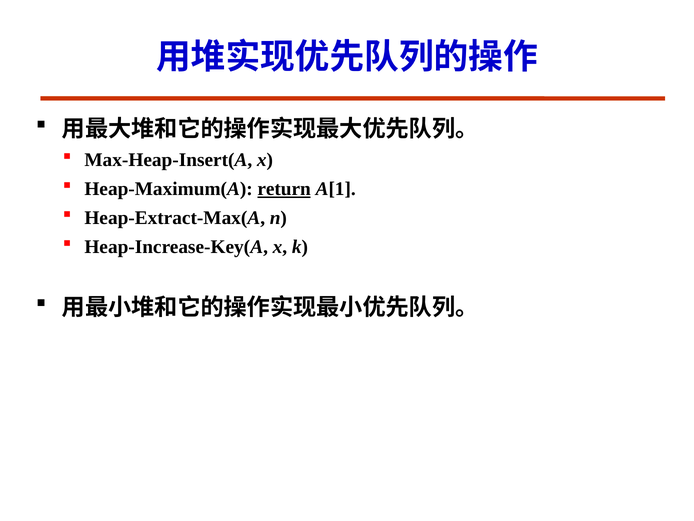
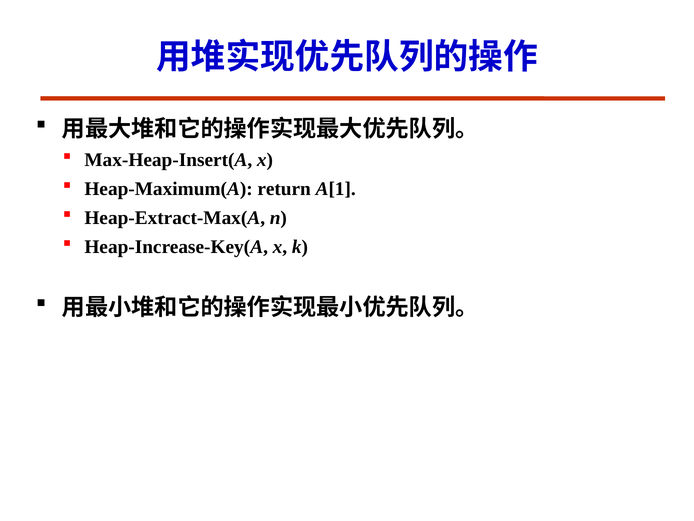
return underline: present -> none
